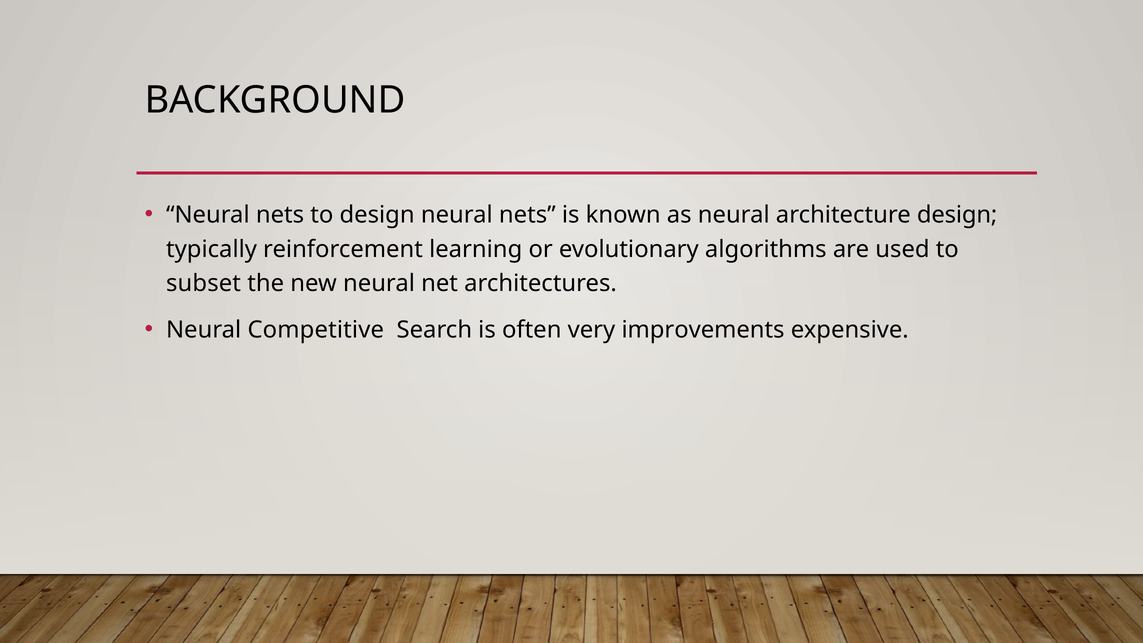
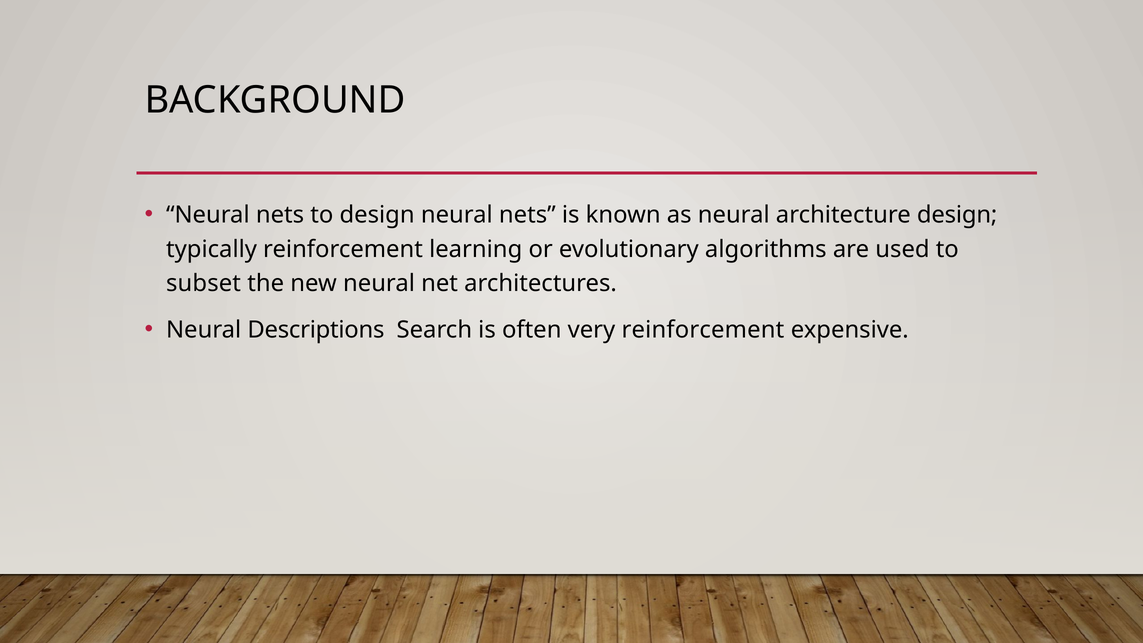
Competitive: Competitive -> Descriptions
very improvements: improvements -> reinforcement
